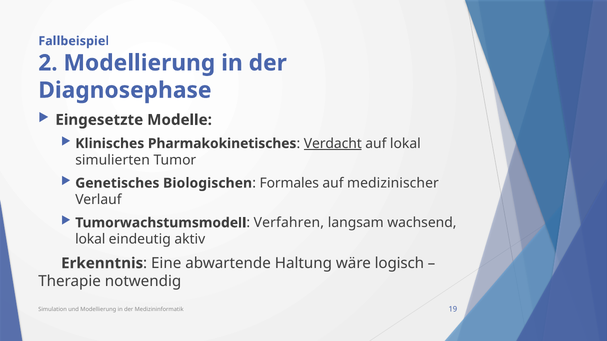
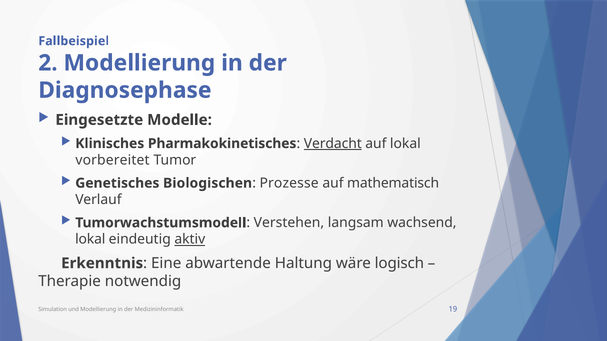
simulierten: simulierten -> vorbereitet
Formales: Formales -> Prozesse
medizinischer: medizinischer -> mathematisch
Verfahren: Verfahren -> Verstehen
aktiv underline: none -> present
